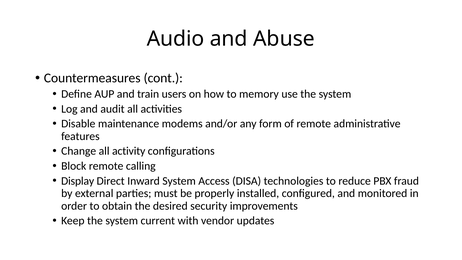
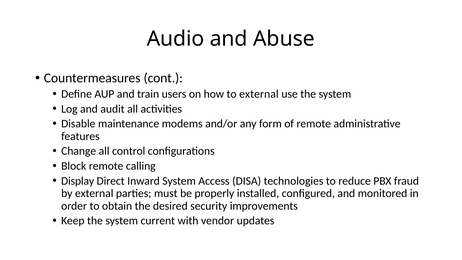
to memory: memory -> external
activity: activity -> control
